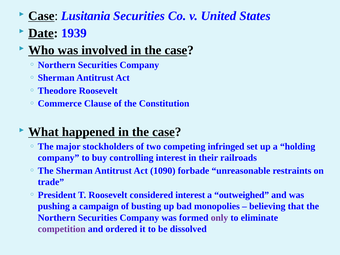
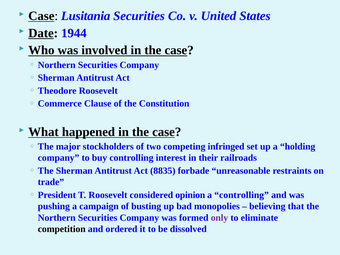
1939: 1939 -> 1944
1090: 1090 -> 8835
considered interest: interest -> opinion
a outweighed: outweighed -> controlling
competition colour: purple -> black
